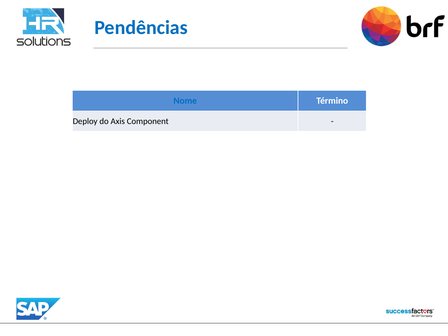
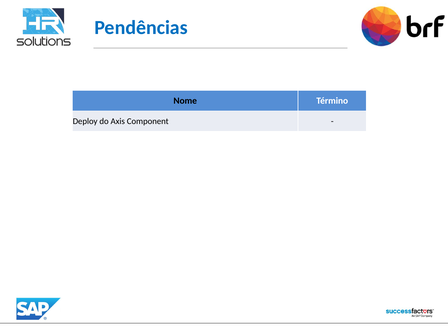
Nome colour: blue -> black
